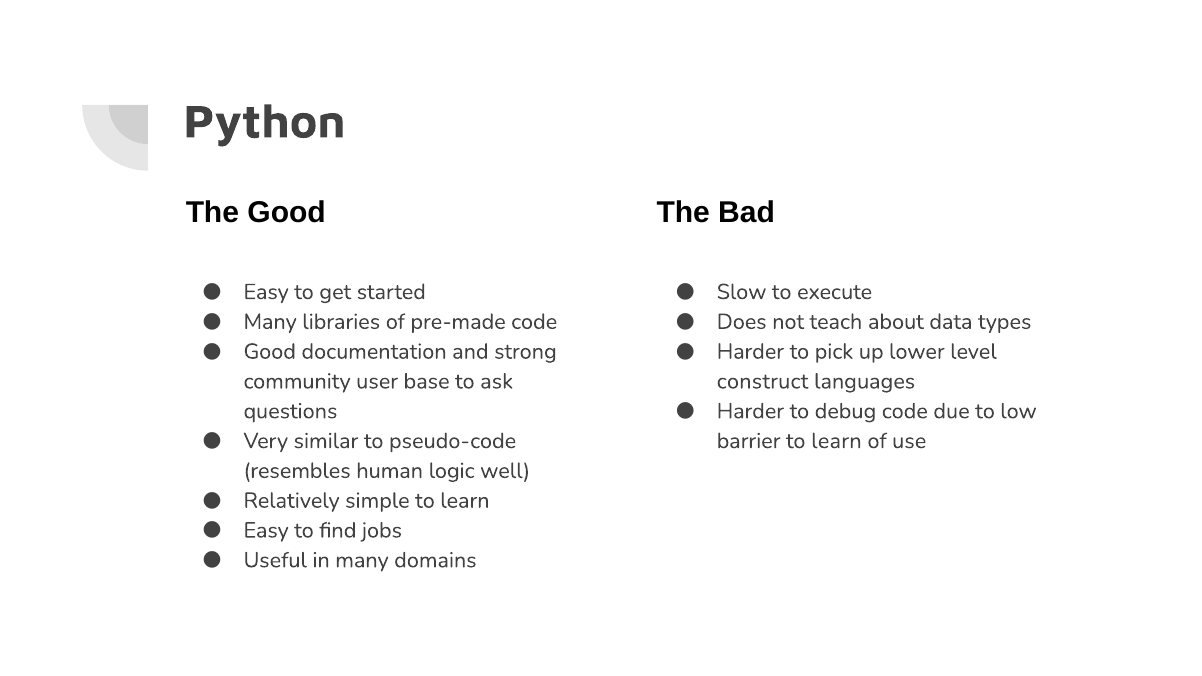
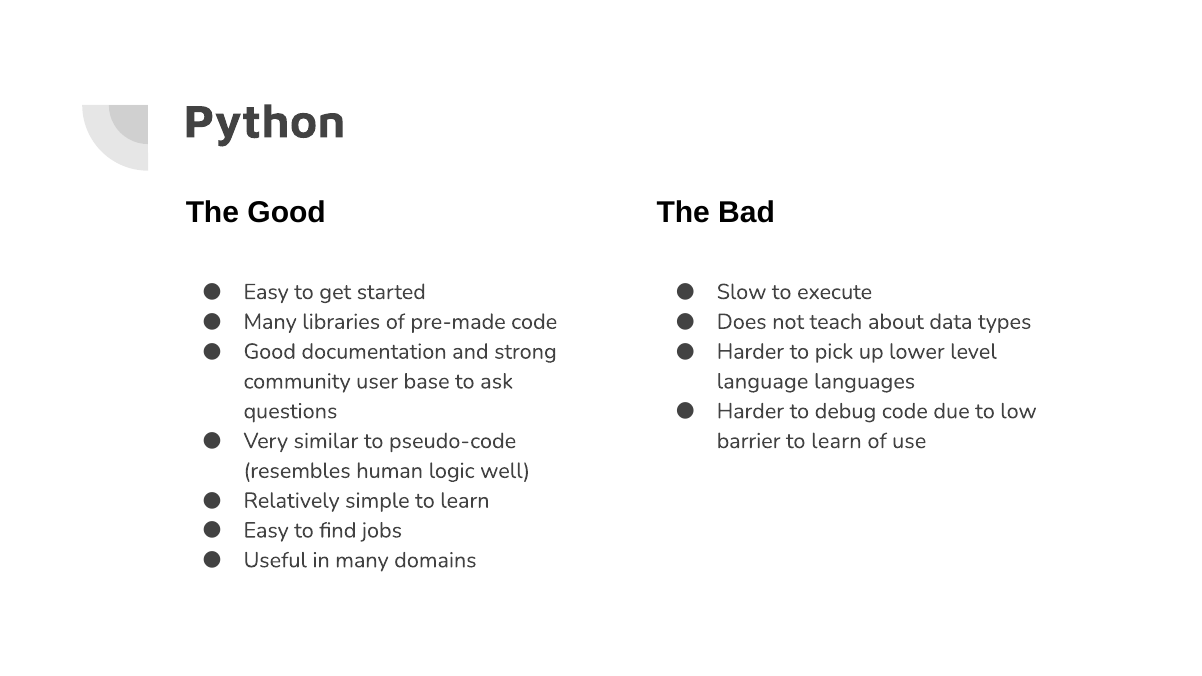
construct: construct -> language
